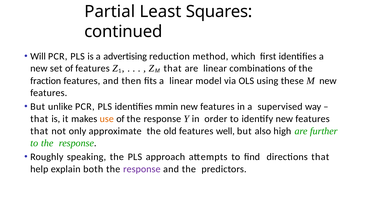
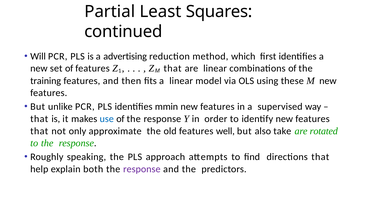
fraction: fraction -> training
use colour: orange -> blue
high: high -> take
further: further -> rotated
